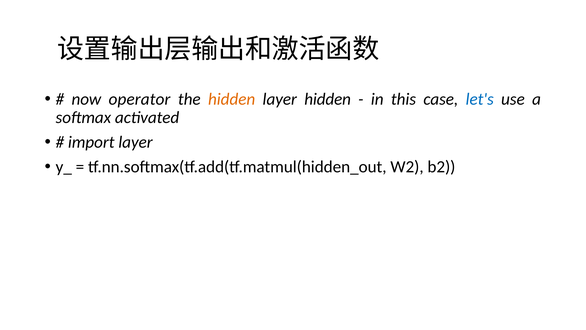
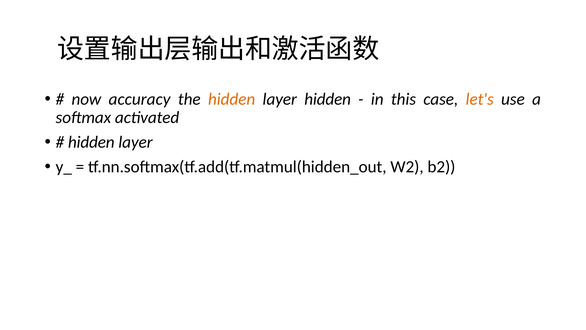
operator: operator -> accuracy
let's colour: blue -> orange
import at (91, 142): import -> hidden
